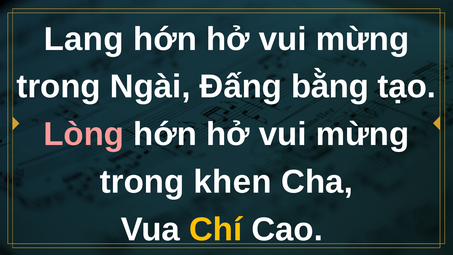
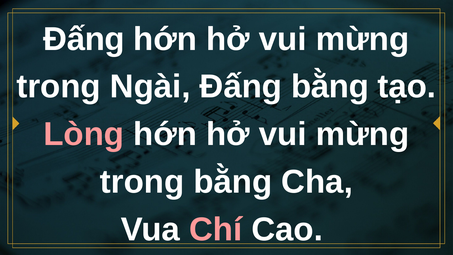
Lang at (84, 39): Lang -> Đấng
trong khen: khen -> bằng
Chí colour: yellow -> pink
